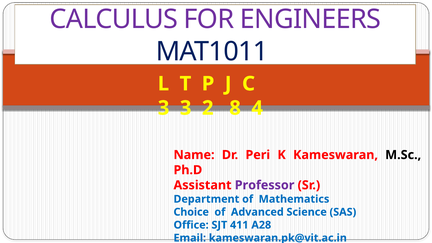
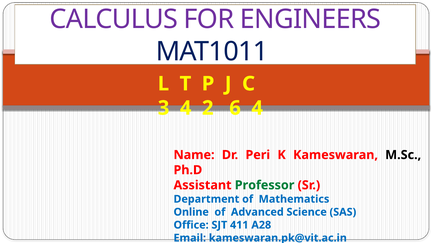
3 3: 3 -> 4
8: 8 -> 6
Professor colour: purple -> green
Choice: Choice -> Online
